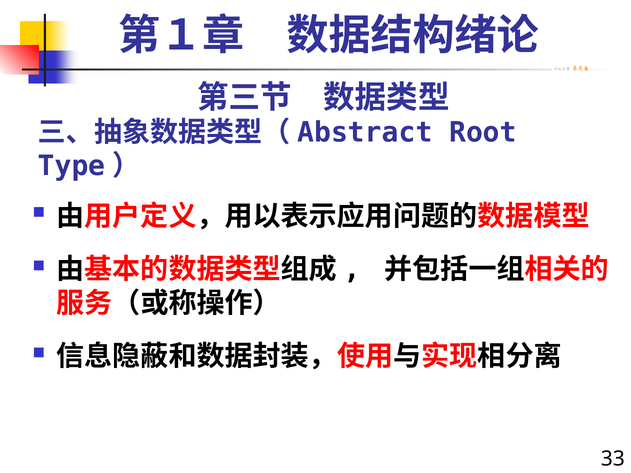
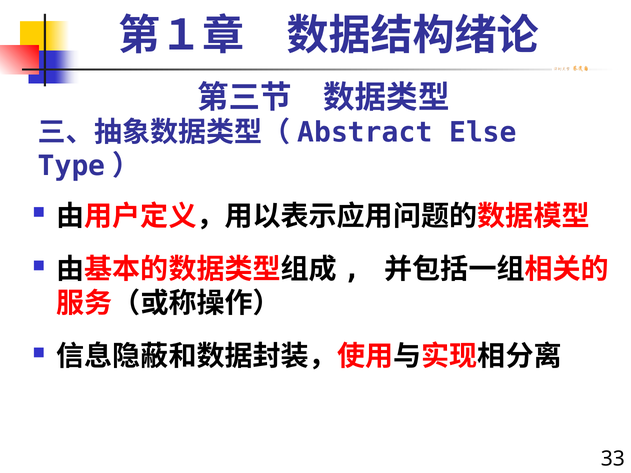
Root: Root -> Else
